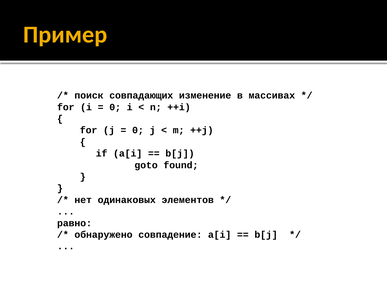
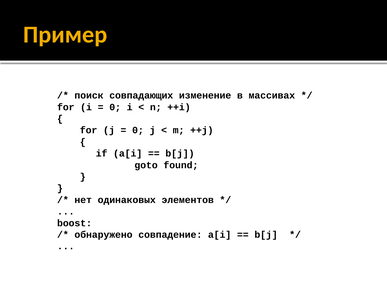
равно: равно -> boost
